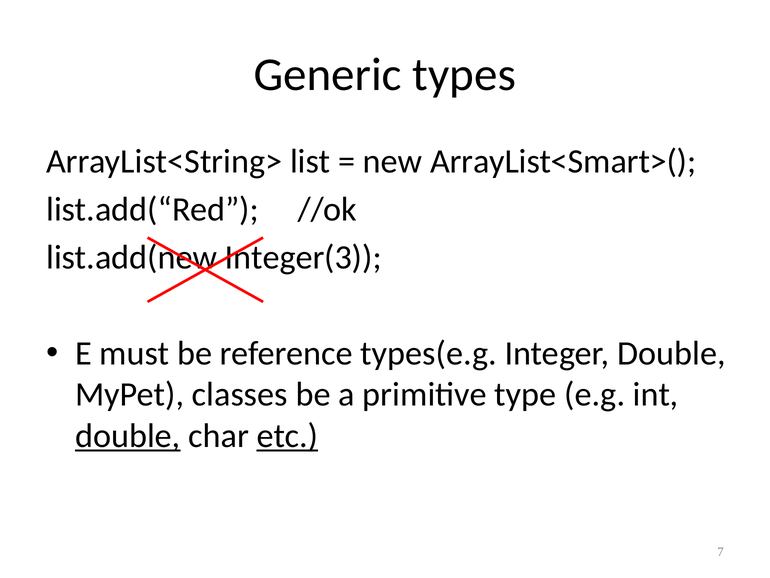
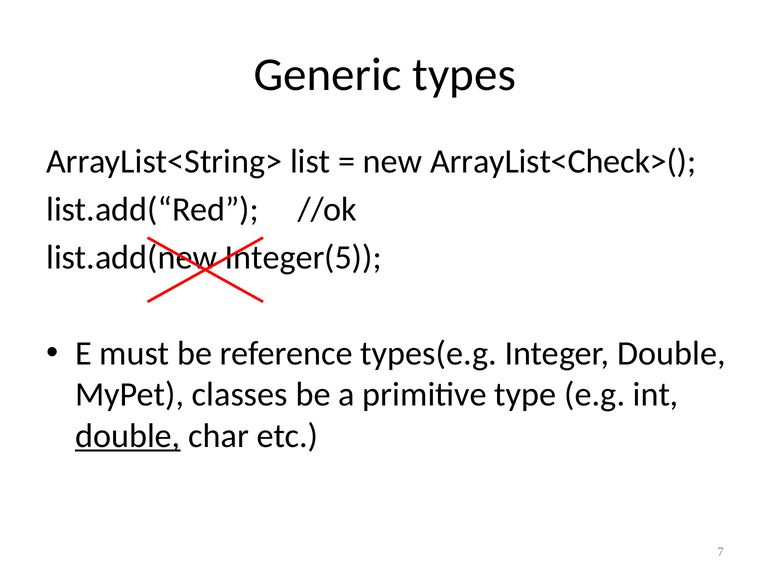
ArrayList<Smart>(: ArrayList<Smart>( -> ArrayList<Check>(
Integer(3: Integer(3 -> Integer(5
etc underline: present -> none
